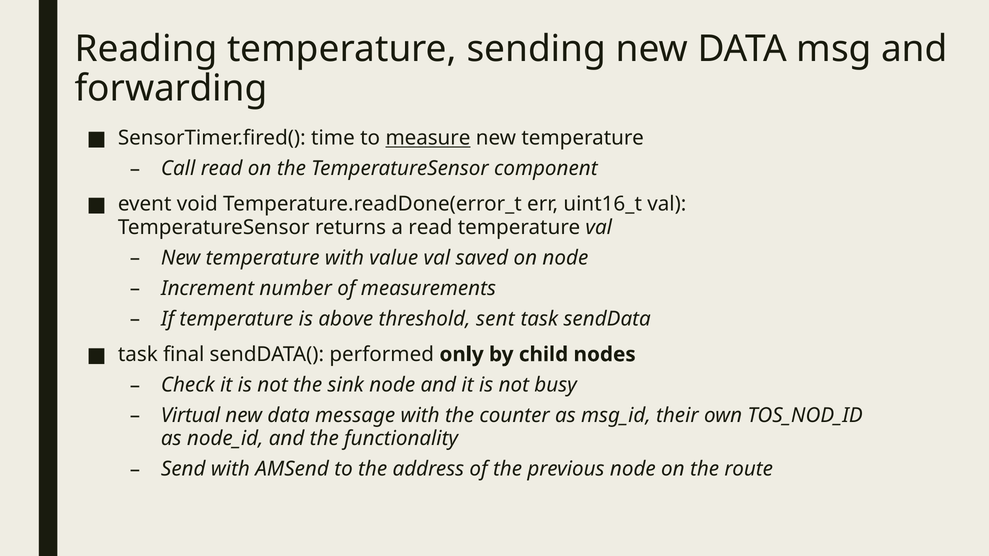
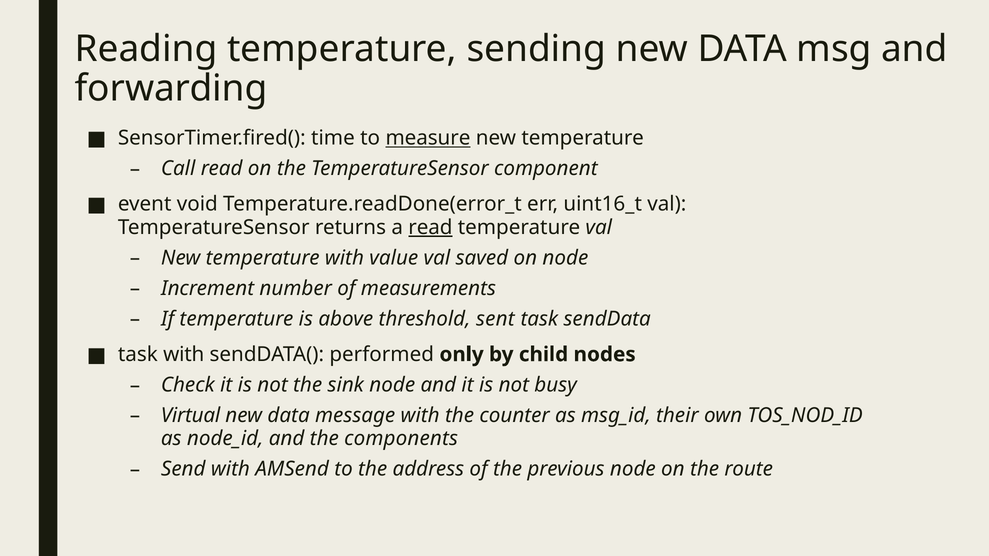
read at (430, 228) underline: none -> present
task final: final -> with
functionality: functionality -> components
